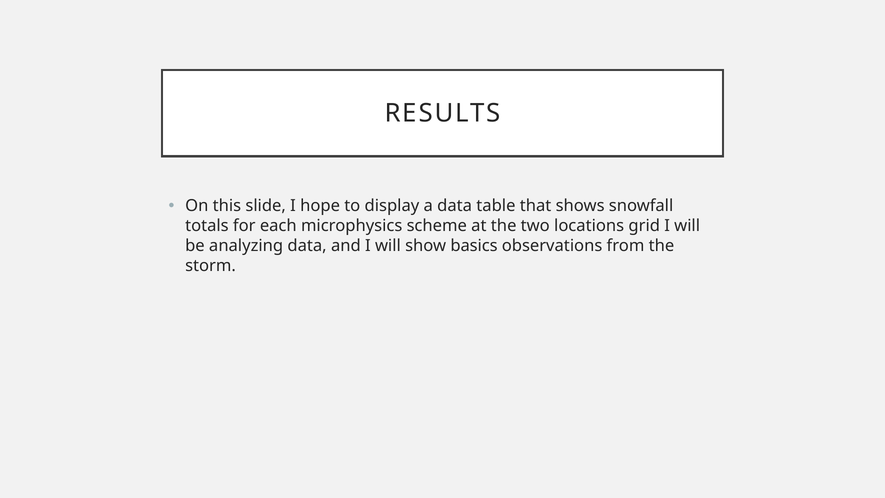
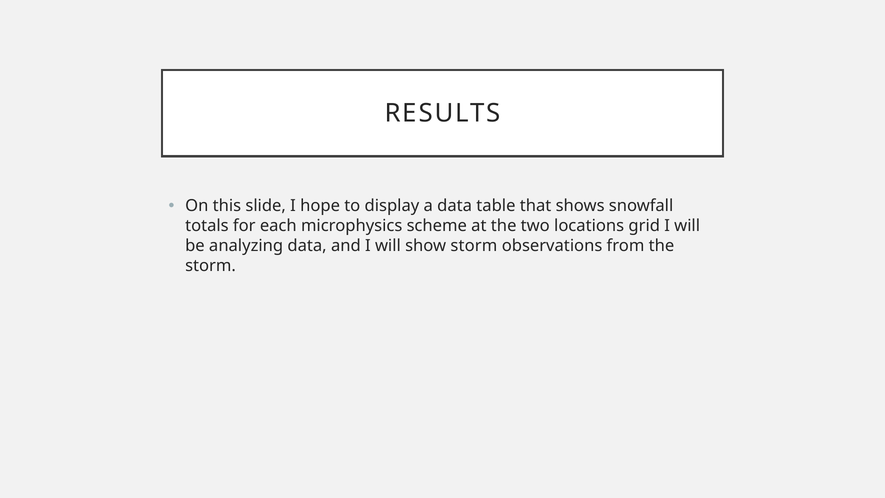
show basics: basics -> storm
